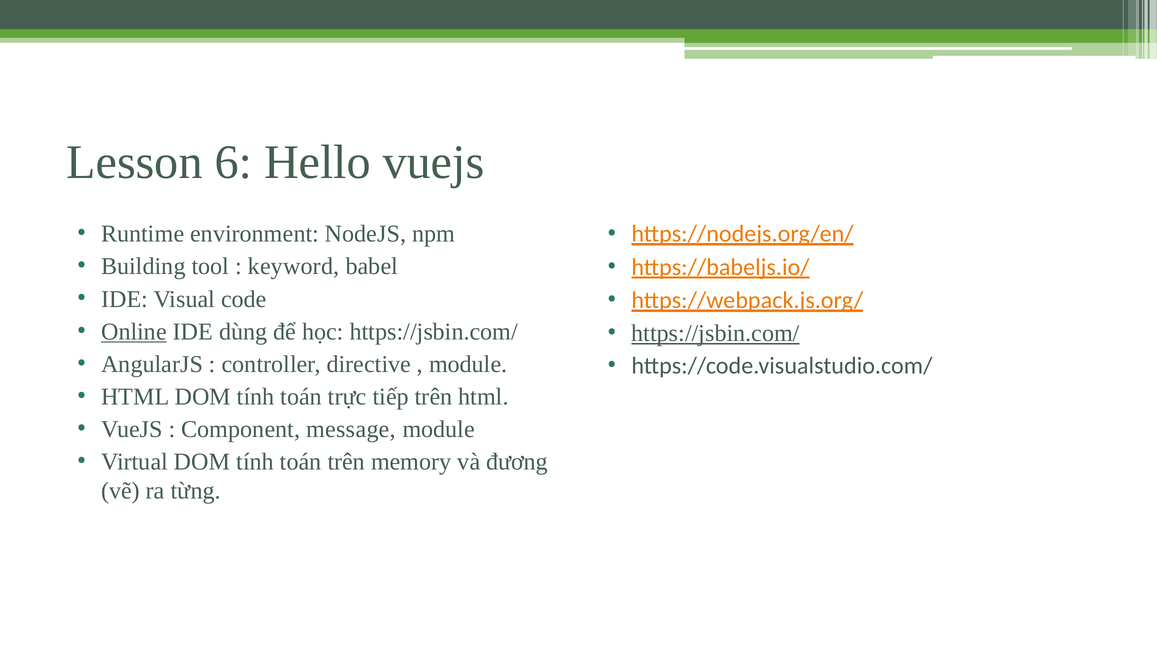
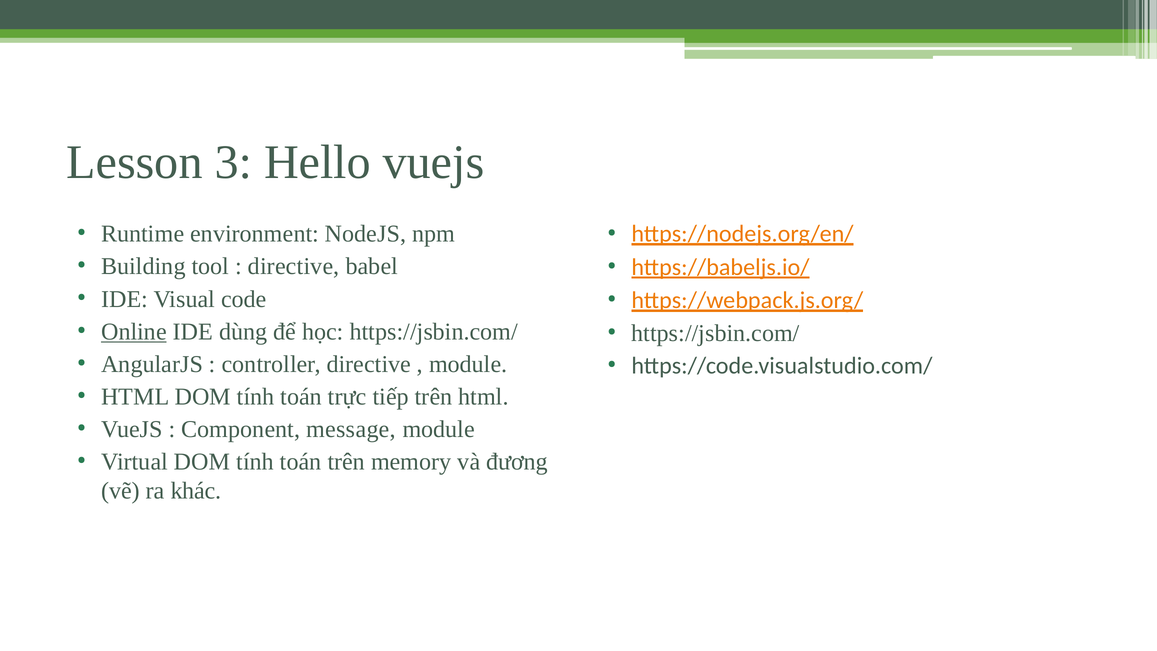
6: 6 -> 3
keyword at (294, 266): keyword -> directive
https://jsbin.com/ at (715, 333) underline: present -> none
từng: từng -> khác
